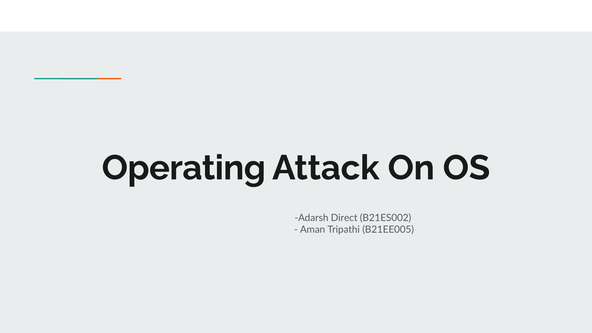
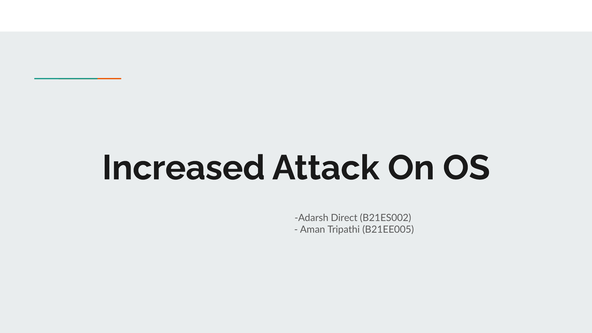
Operating: Operating -> Increased
